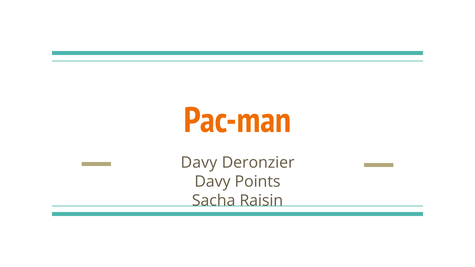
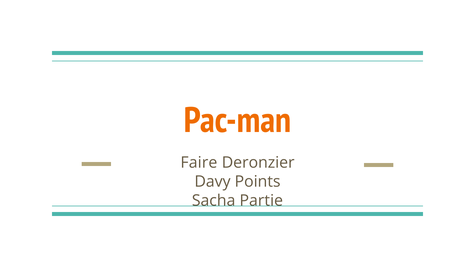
Davy at (199, 163): Davy -> Faire
Raisin: Raisin -> Partie
